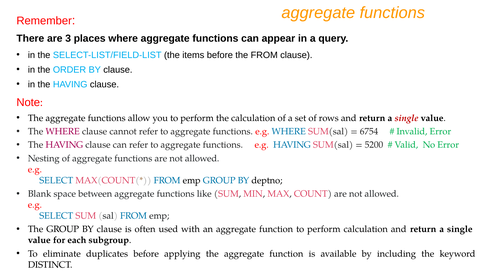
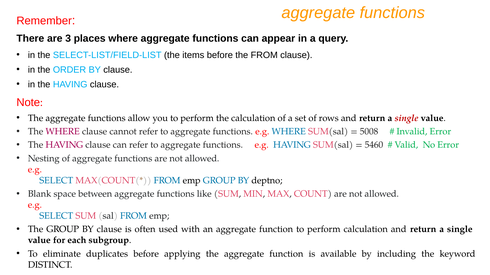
6754: 6754 -> 5008
5200: 5200 -> 5460
